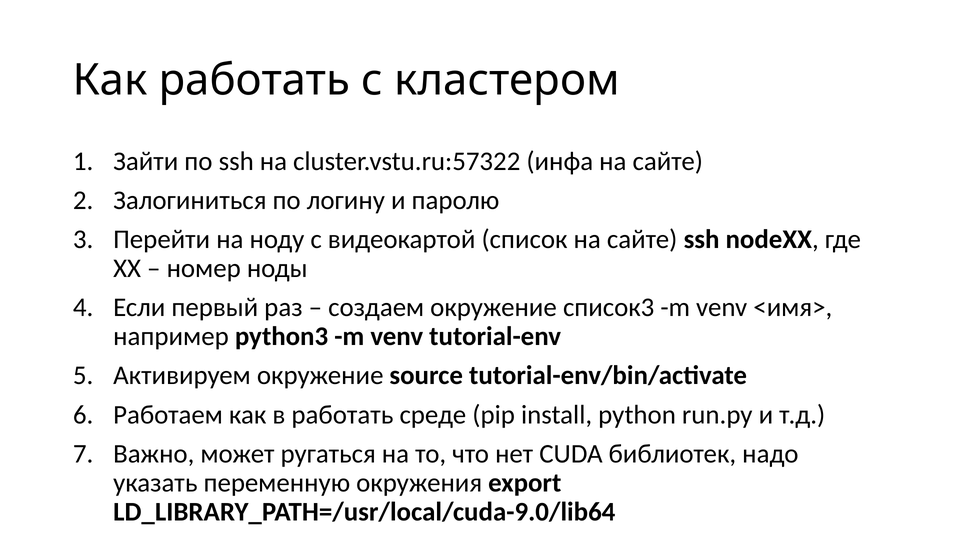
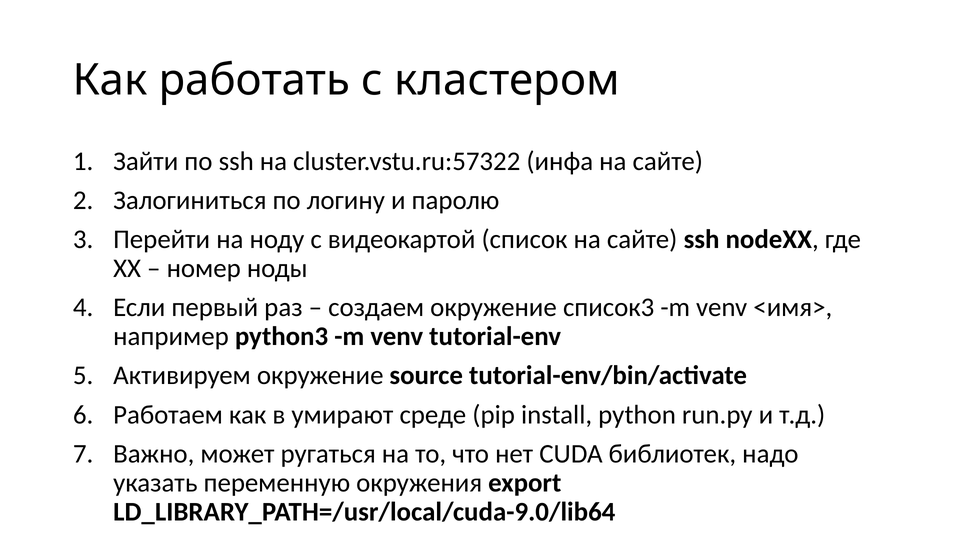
в работать: работать -> умирают
